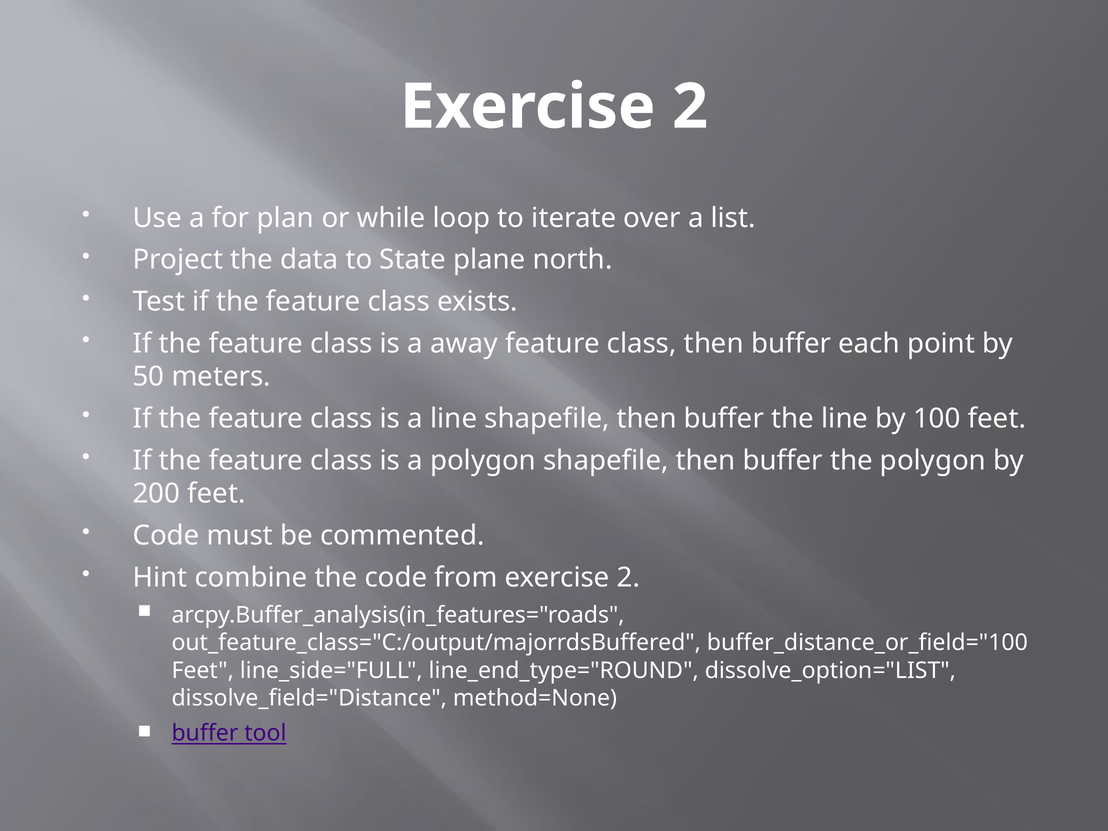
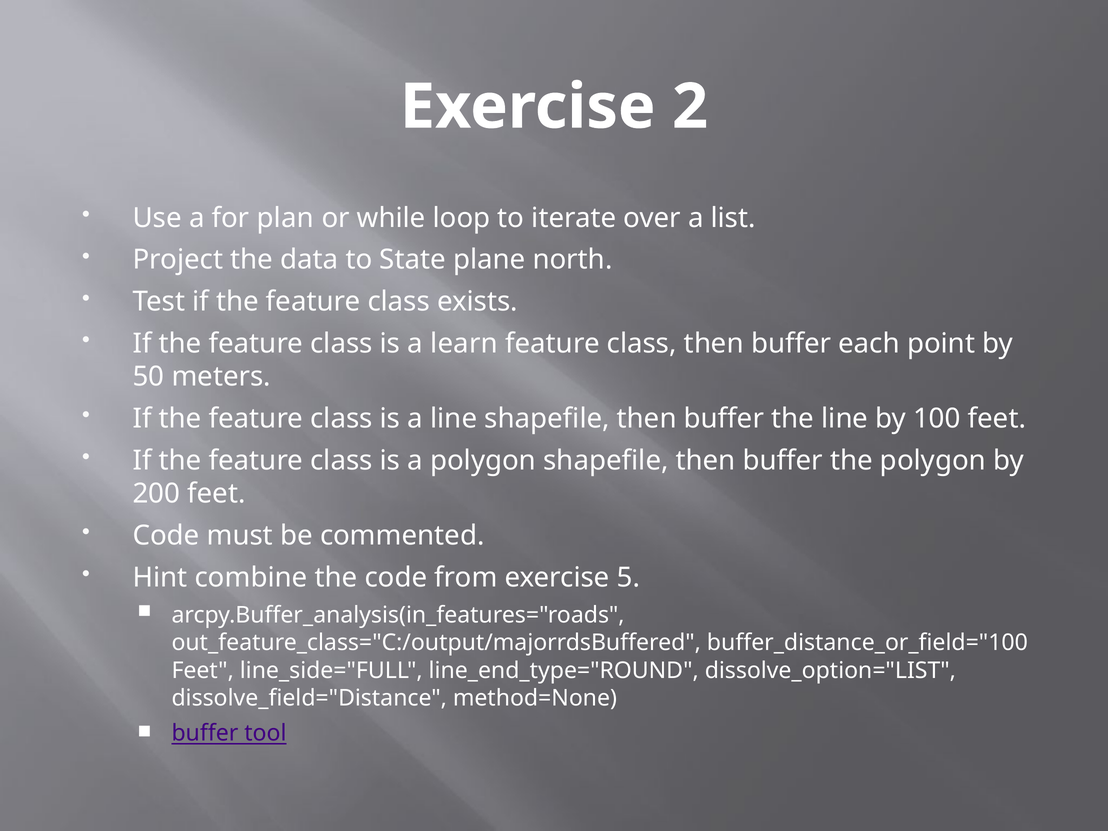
away: away -> learn
from exercise 2: 2 -> 5
